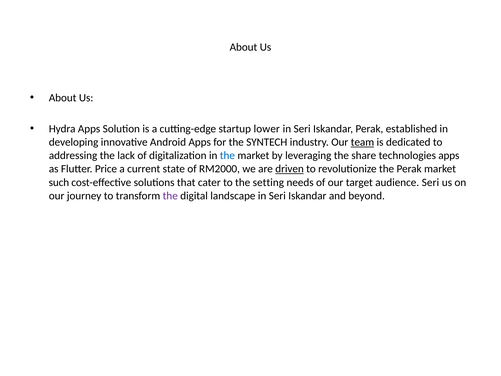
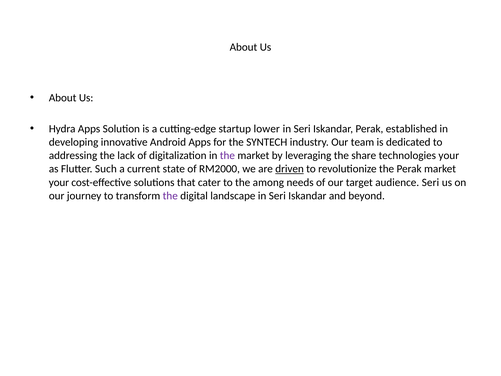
team underline: present -> none
the at (227, 156) colour: blue -> purple
technologies apps: apps -> your
Price: Price -> Such
such at (59, 182): such -> your
setting: setting -> among
